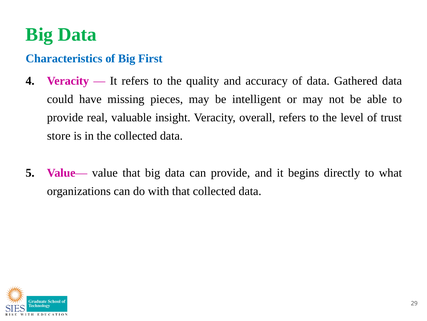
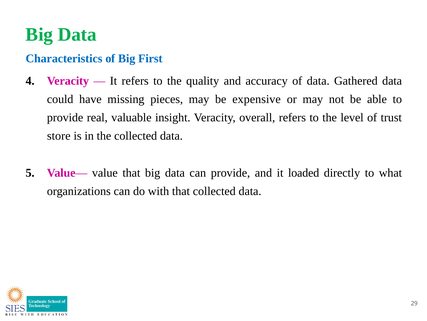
intelligent: intelligent -> expensive
begins: begins -> loaded
